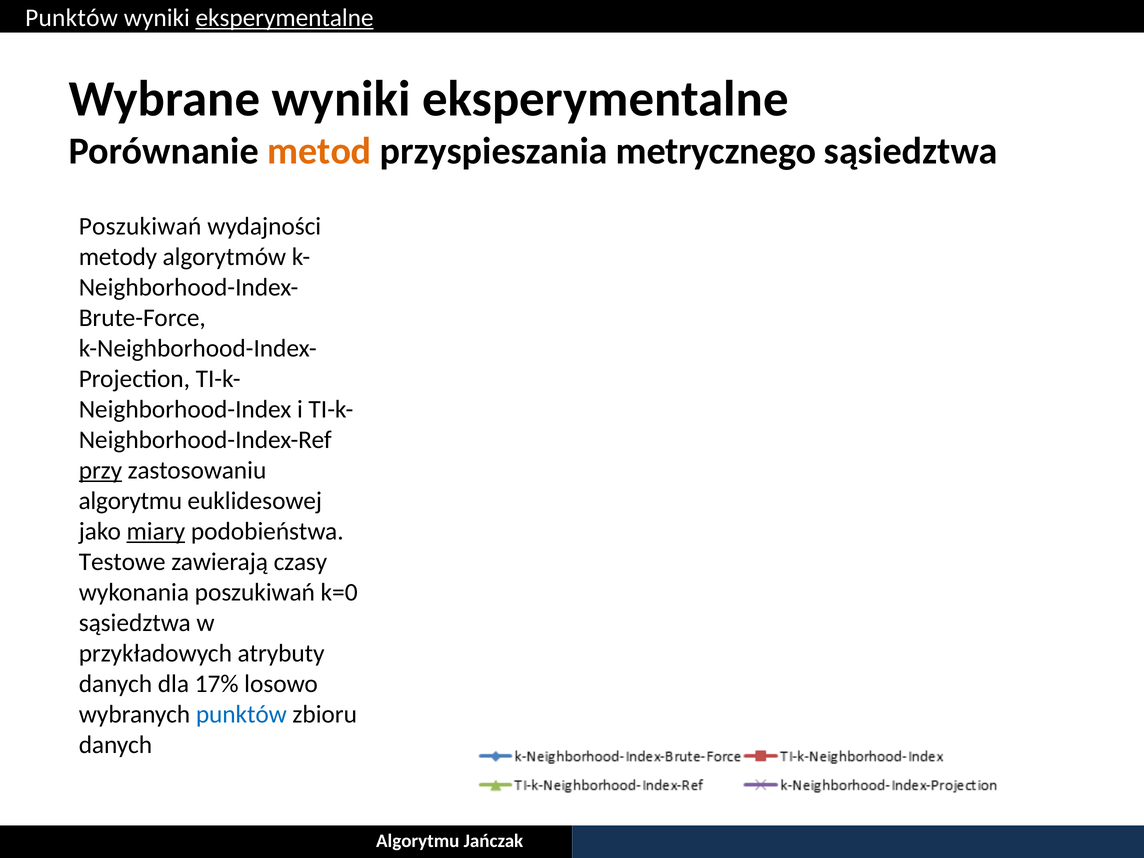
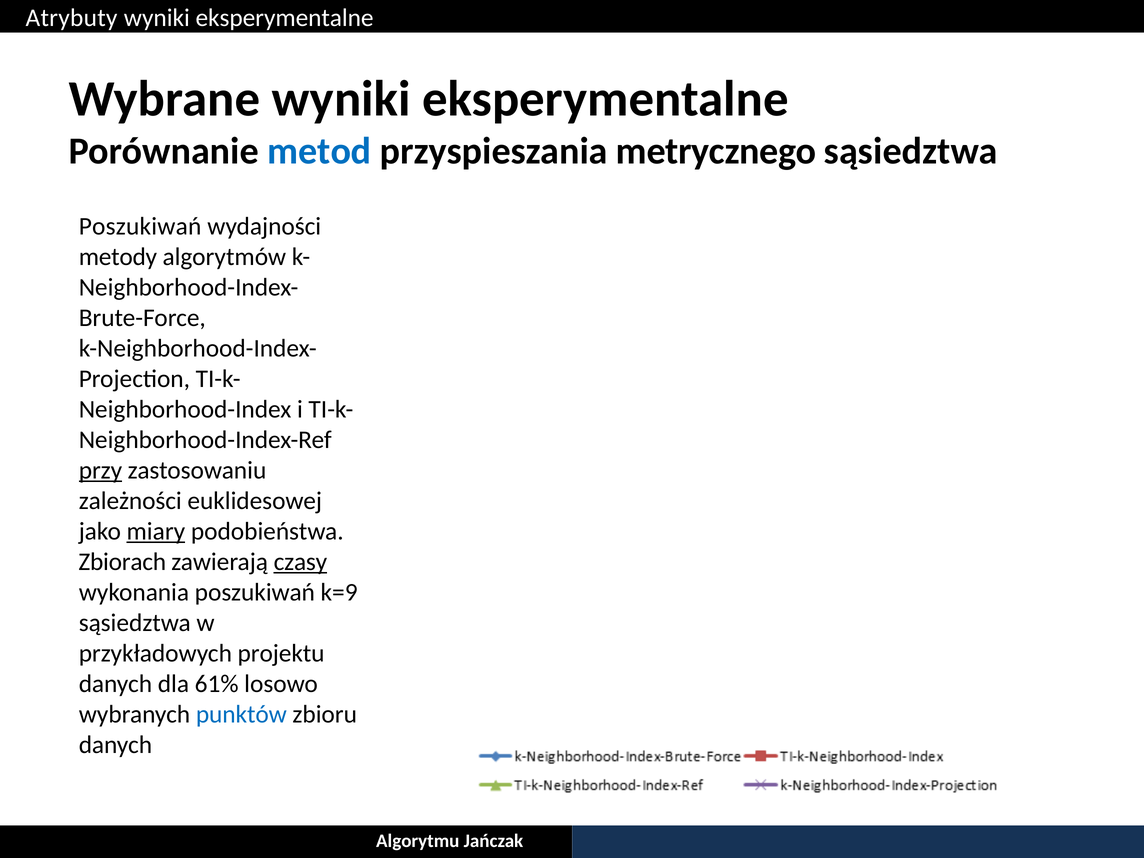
Punktów at (72, 18): Punktów -> Atrybuty
eksperymentalne at (285, 18) underline: present -> none
metod colour: orange -> blue
algorytmu at (130, 501): algorytmu -> zależności
Testowe: Testowe -> Zbiorach
czasy underline: none -> present
k=0: k=0 -> k=9
atrybuty: atrybuty -> projektu
17%: 17% -> 61%
